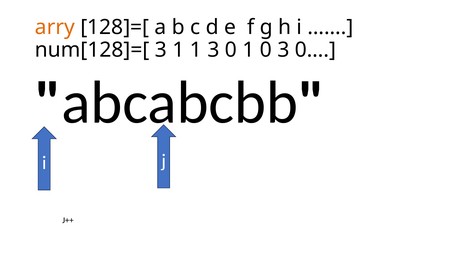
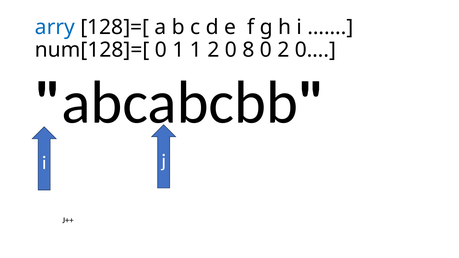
arry colour: orange -> blue
num[128]=[ 3: 3 -> 0
1 3: 3 -> 2
0 1: 1 -> 8
0 3: 3 -> 2
